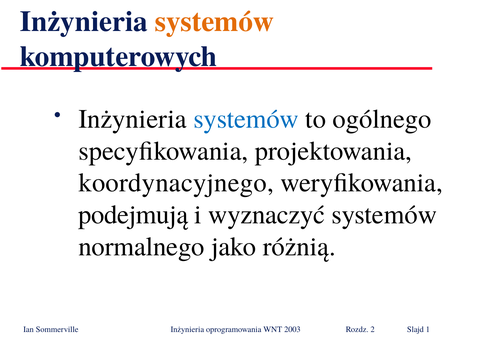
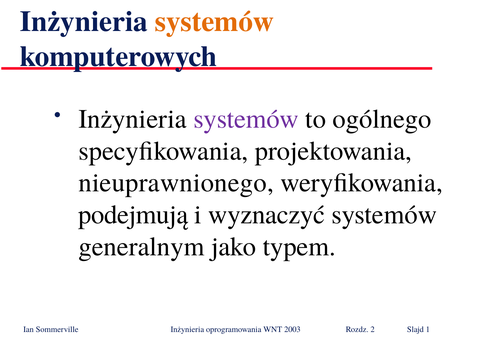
systemów at (246, 119) colour: blue -> purple
koordynacyjnego: koordynacyjnego -> nieuprawnionego
normalnego: normalnego -> generalnym
różnią: różnią -> typem
